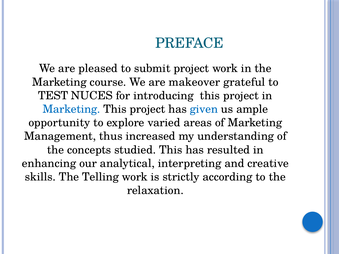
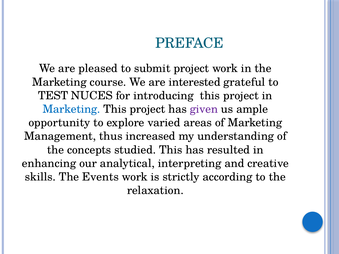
makeover: makeover -> interested
given colour: blue -> purple
Telling: Telling -> Events
